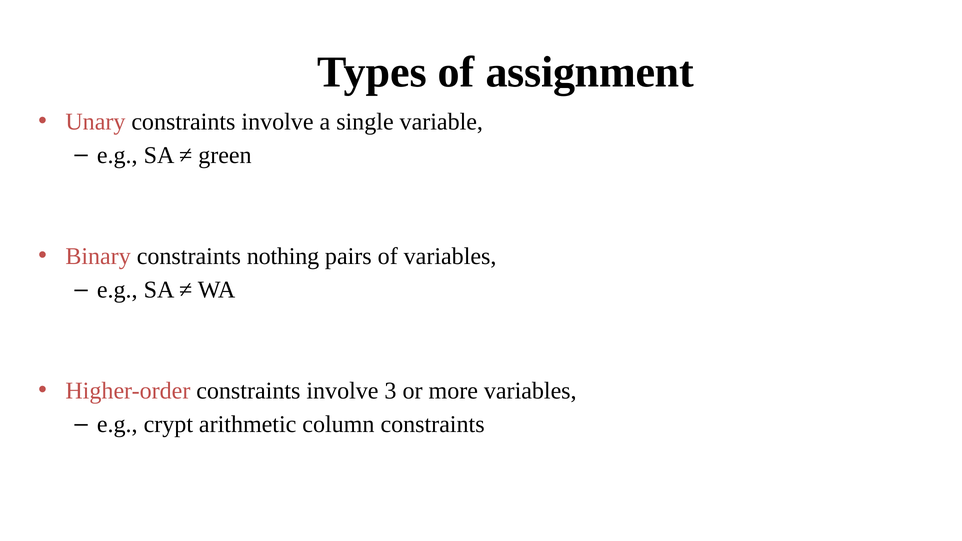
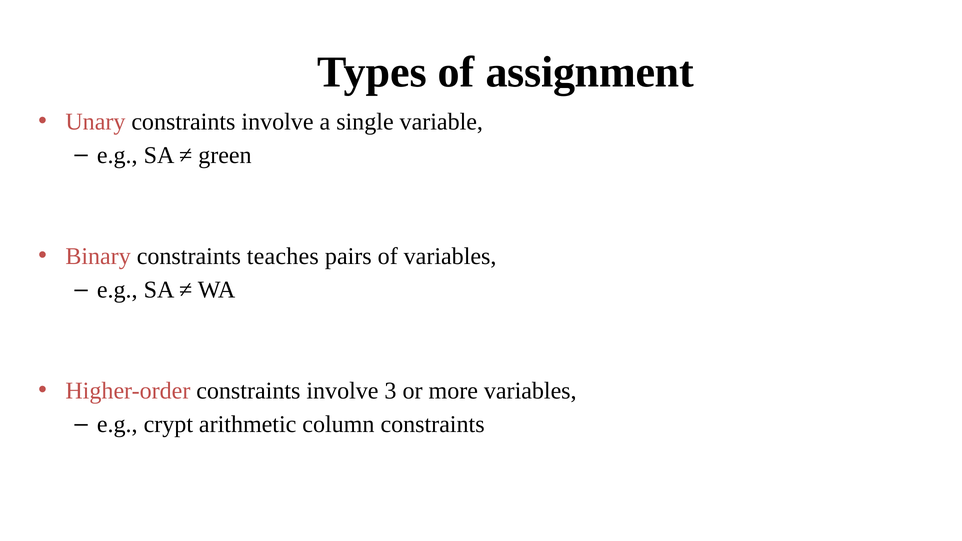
nothing: nothing -> teaches
